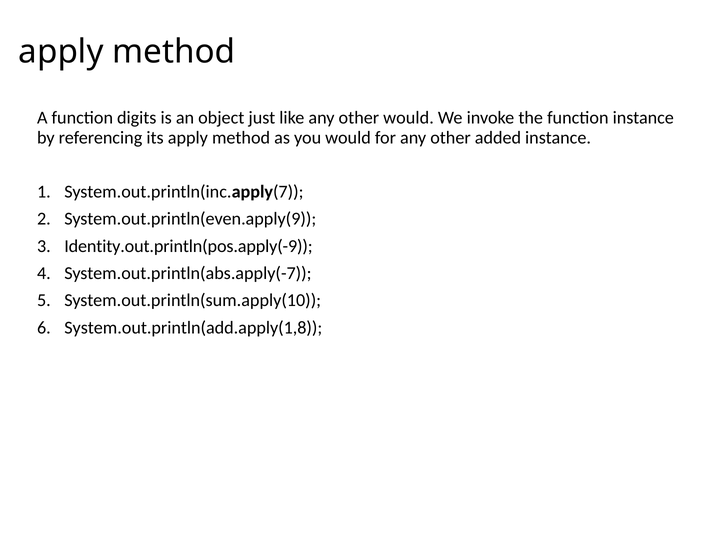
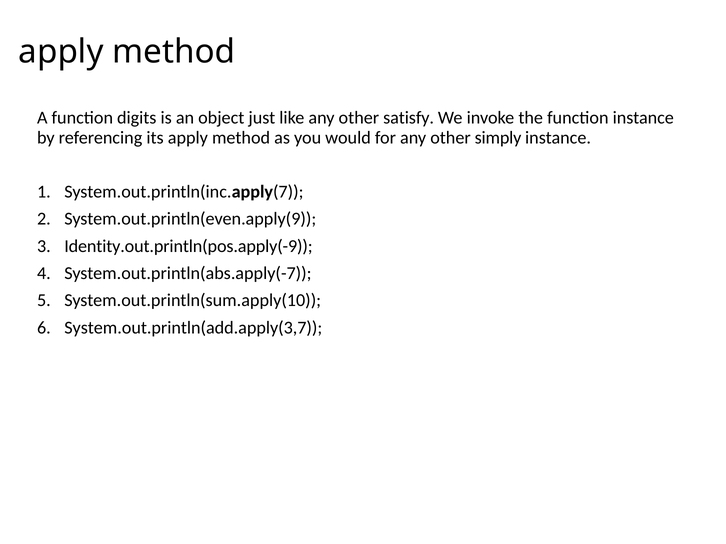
other would: would -> satisfy
added: added -> simply
System.out.println(add.apply(1,8: System.out.println(add.apply(1,8 -> System.out.println(add.apply(3,7
